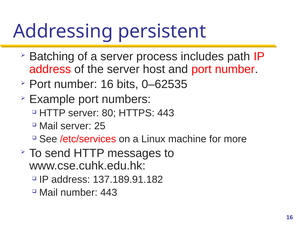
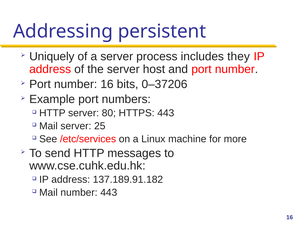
Batching: Batching -> Uniquely
path: path -> they
0–62535: 0–62535 -> 0–37206
